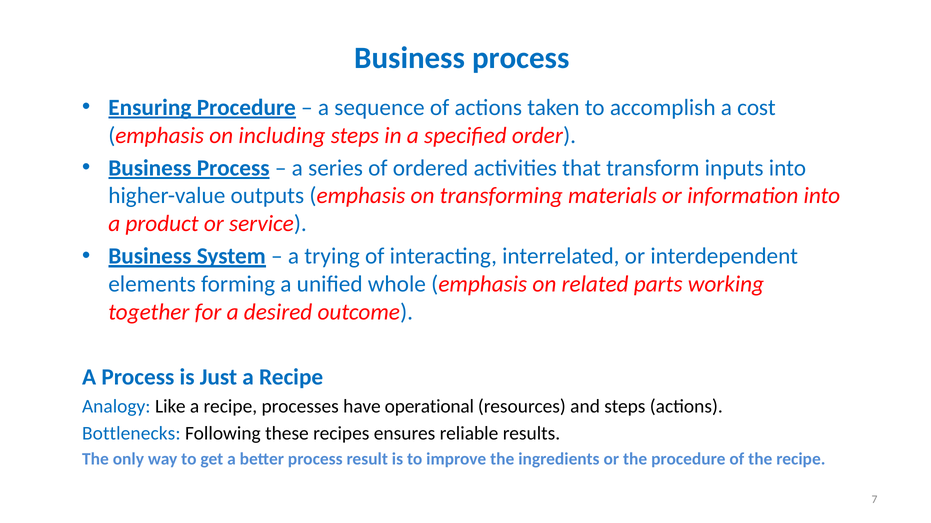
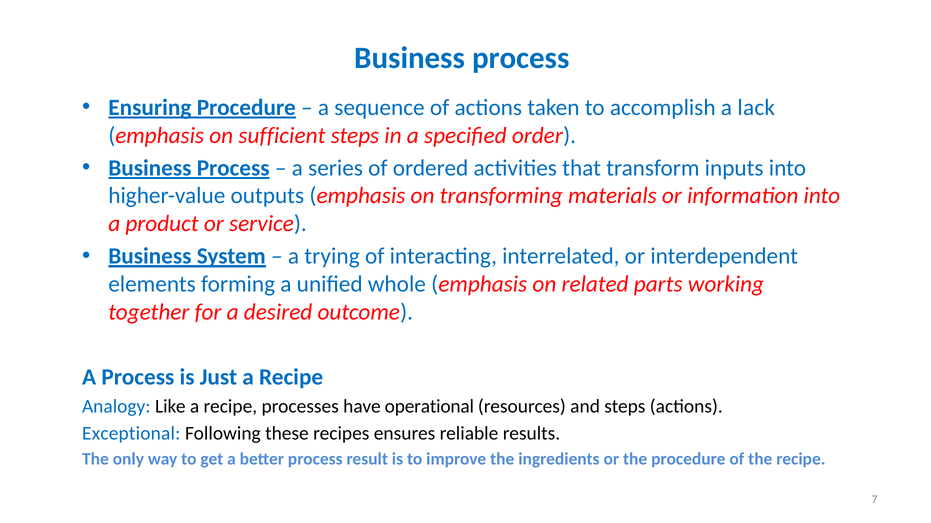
cost: cost -> lack
including: including -> sufficient
Bottlenecks: Bottlenecks -> Exceptional
